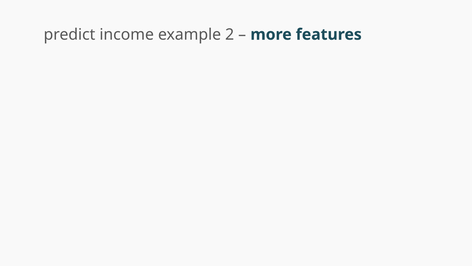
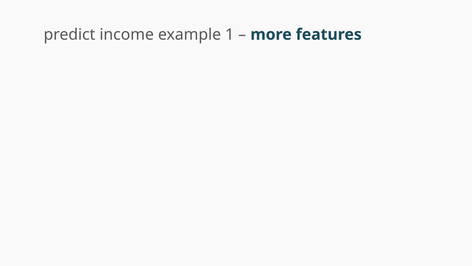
2: 2 -> 1
